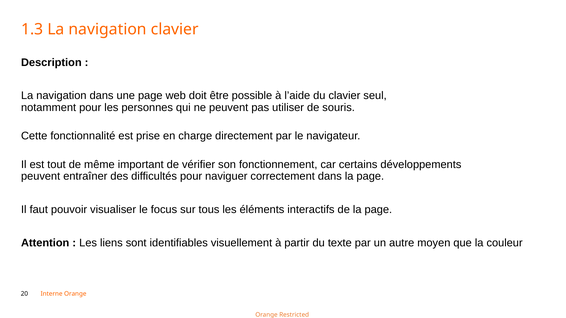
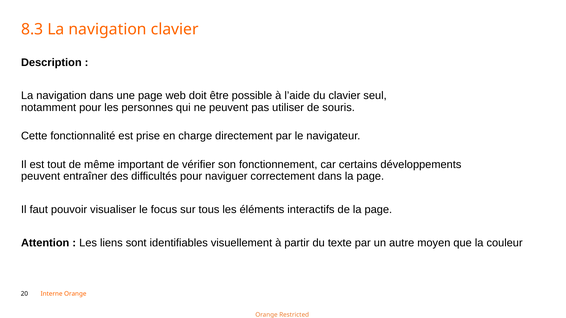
1.3: 1.3 -> 8.3
